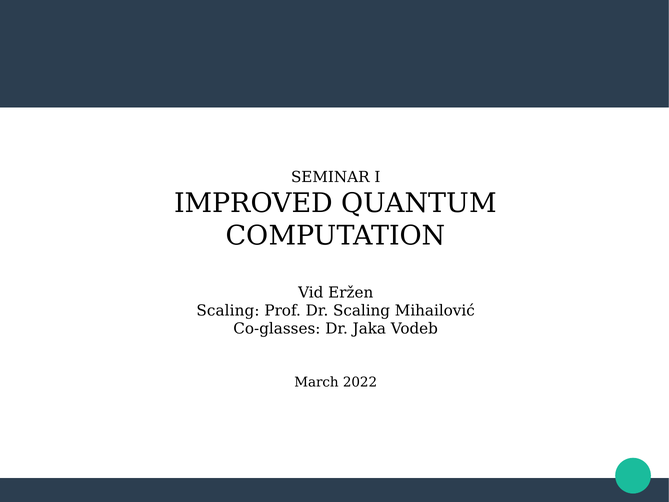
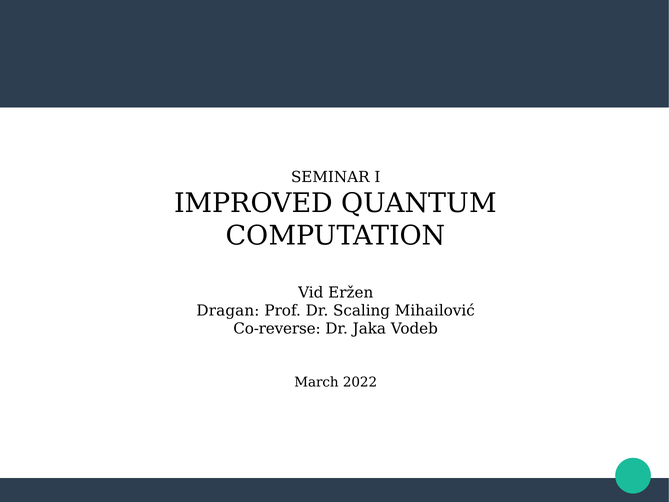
Scaling at (228, 311): Scaling -> Dragan
Co-glasses: Co-glasses -> Co-reverse
